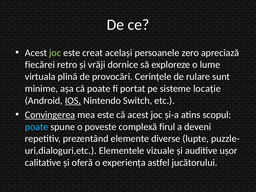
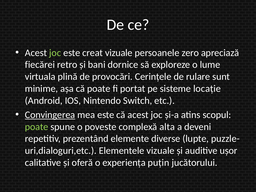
creat același: același -> vizuale
vrăji: vrăji -> bani
IOS underline: present -> none
poate at (37, 127) colour: light blue -> light green
firul: firul -> alta
astfel: astfel -> puțin
